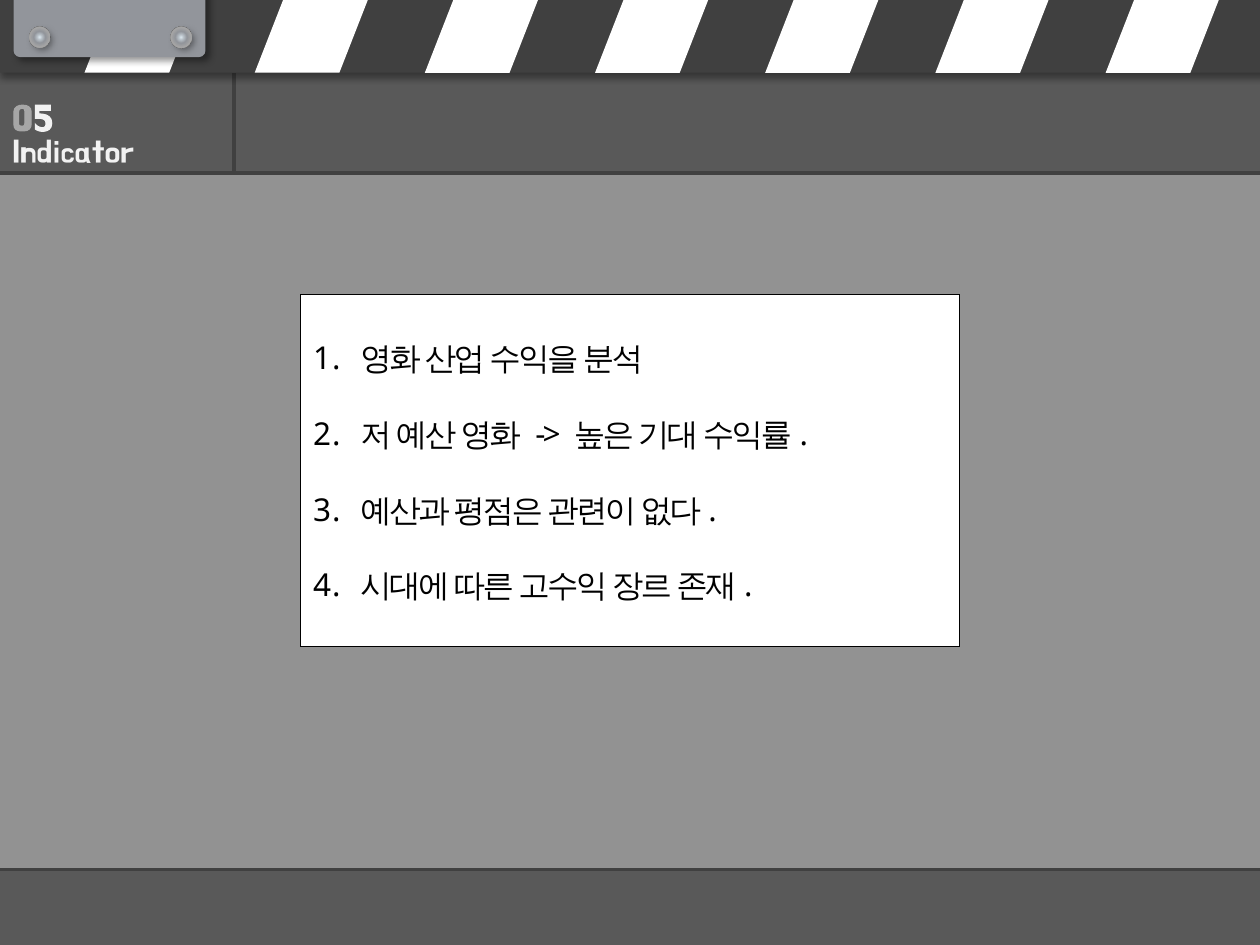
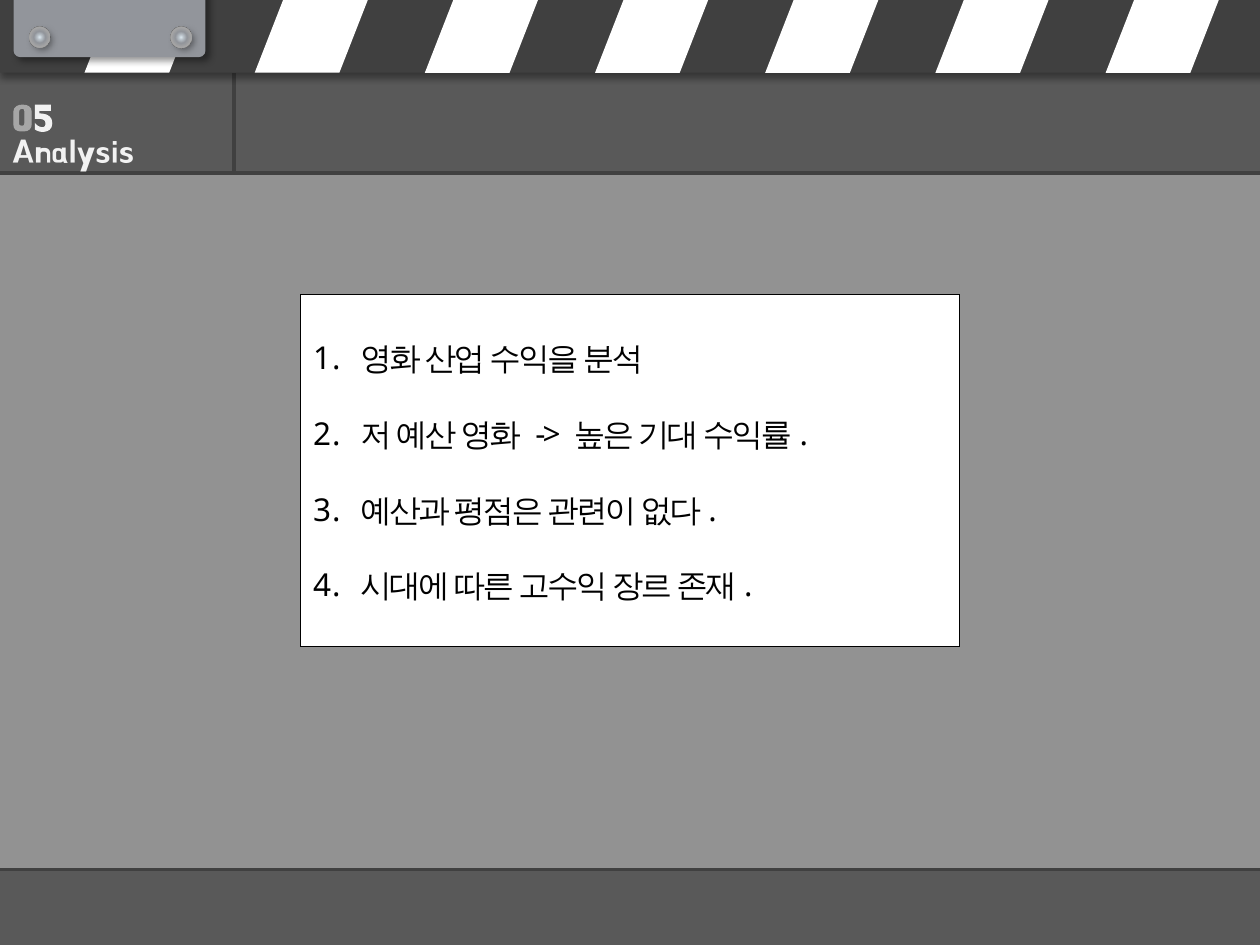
Indicator: Indicator -> Analysis
